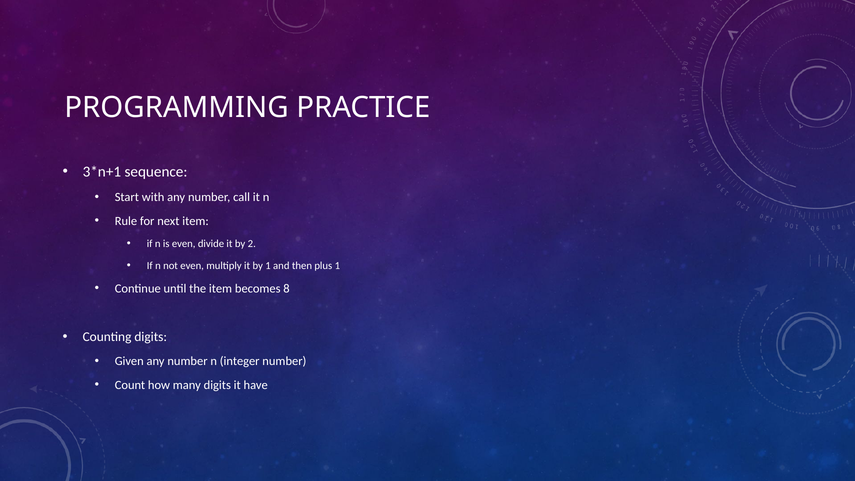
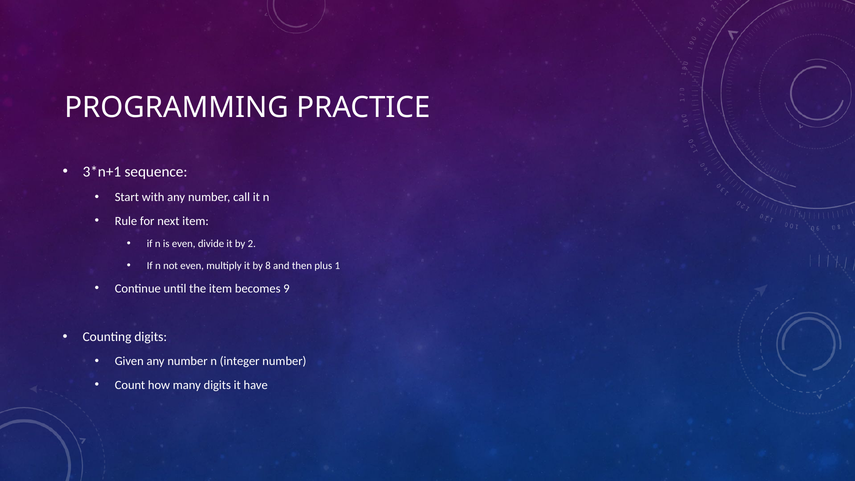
by 1: 1 -> 8
8: 8 -> 9
